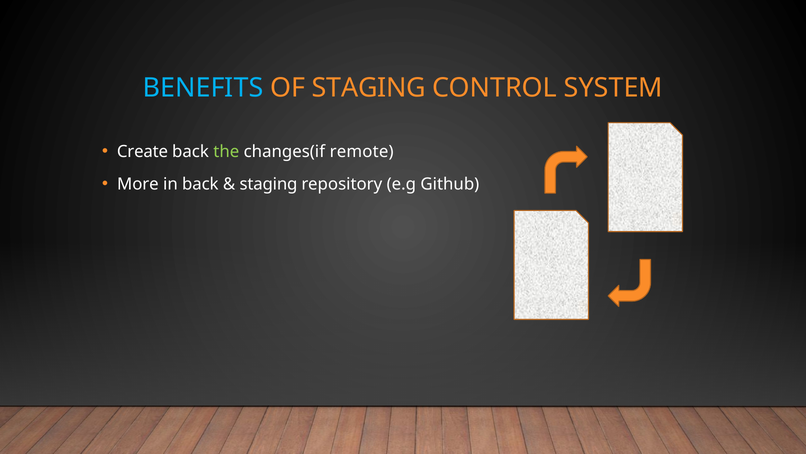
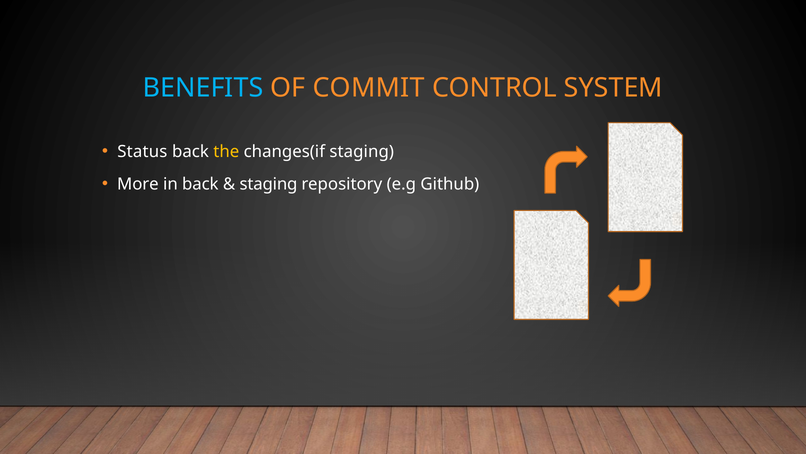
OF STAGING: STAGING -> COMMIT
Create: Create -> Status
the colour: light green -> yellow
changes(if remote: remote -> staging
